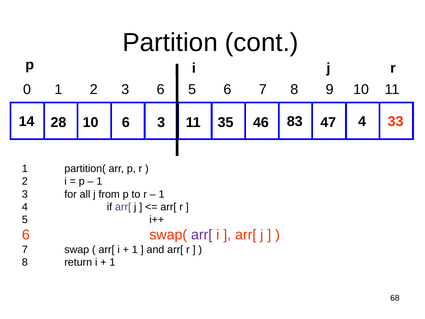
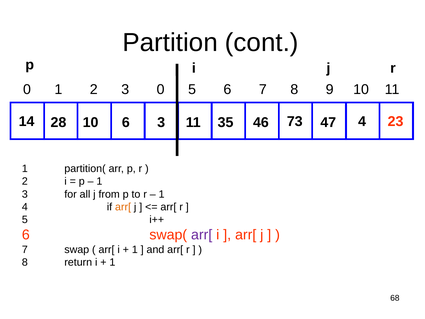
3 6: 6 -> 0
83: 83 -> 73
33: 33 -> 23
arr[ at (123, 207) colour: purple -> orange
